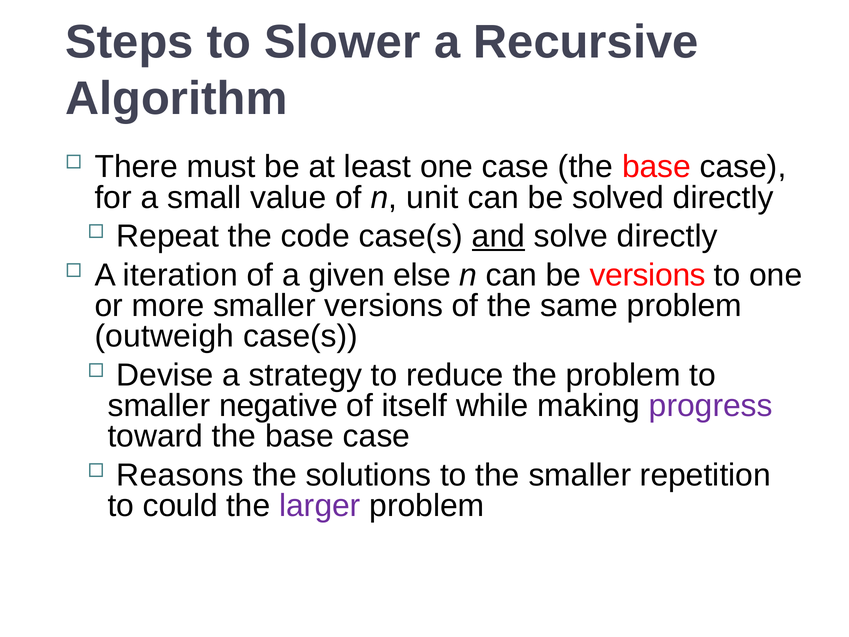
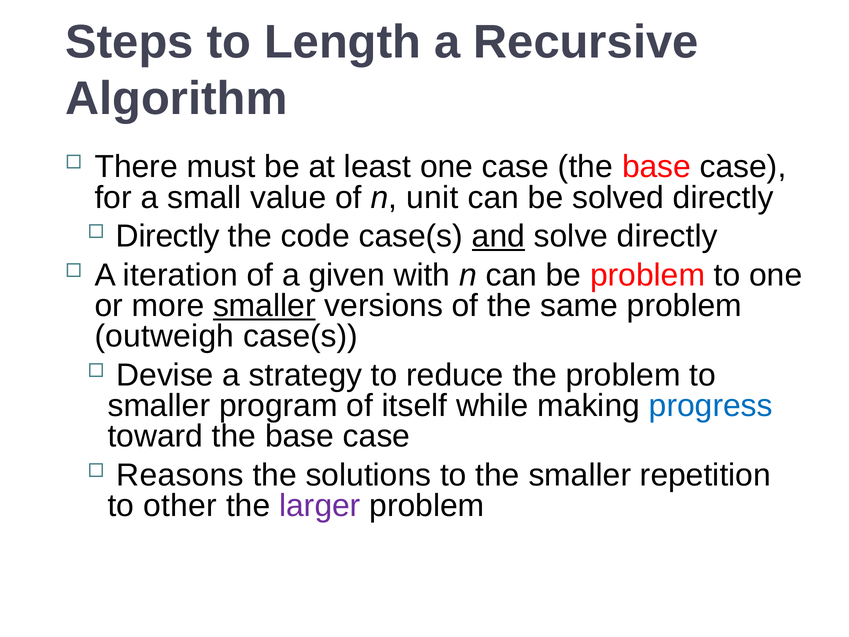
Slower: Slower -> Length
Repeat at (168, 236): Repeat -> Directly
else: else -> with
be versions: versions -> problem
smaller at (264, 306) underline: none -> present
negative: negative -> program
progress colour: purple -> blue
could: could -> other
